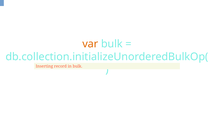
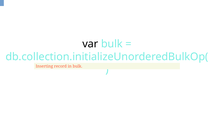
var colour: orange -> black
